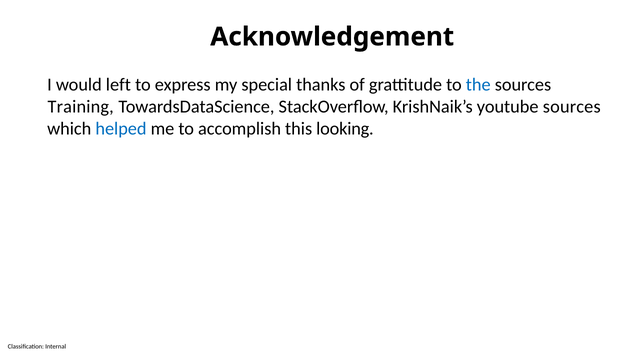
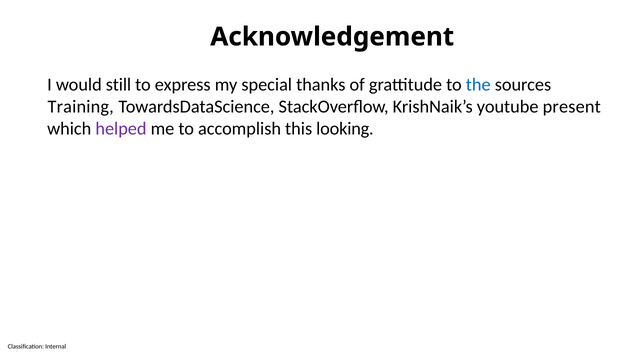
left: left -> still
youtube sources: sources -> present
helped colour: blue -> purple
